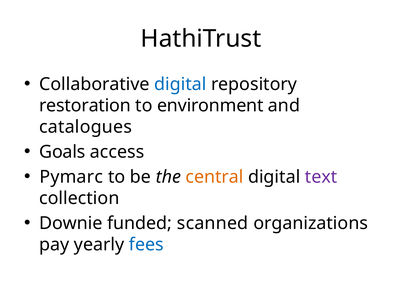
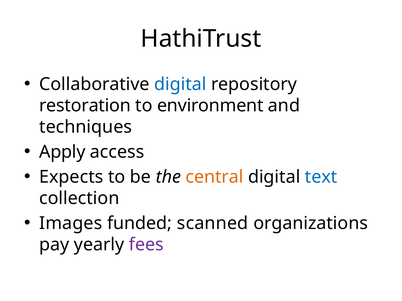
catalogues: catalogues -> techniques
Goals: Goals -> Apply
Pymarc: Pymarc -> Expects
text colour: purple -> blue
Downie: Downie -> Images
fees colour: blue -> purple
